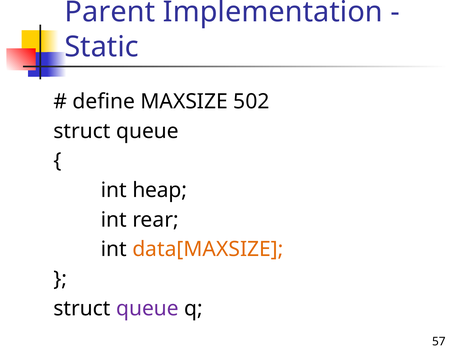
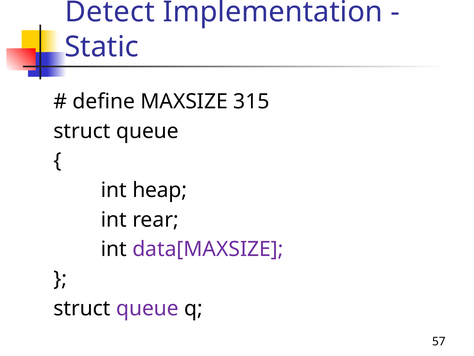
Parent: Parent -> Detect
502: 502 -> 315
data[MAXSIZE colour: orange -> purple
